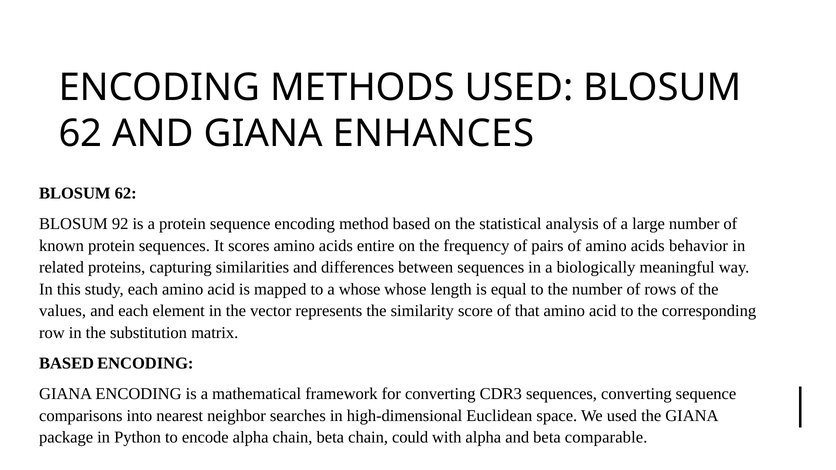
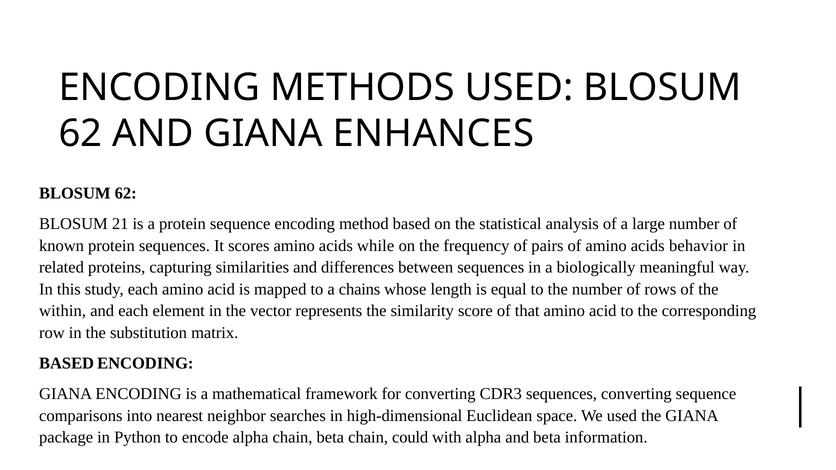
92: 92 -> 21
entire: entire -> while
a whose: whose -> chains
values: values -> within
comparable: comparable -> information
